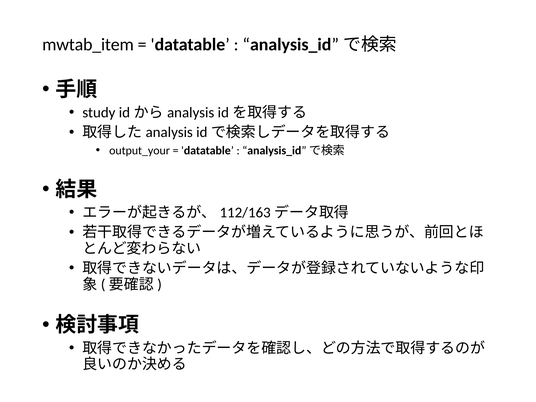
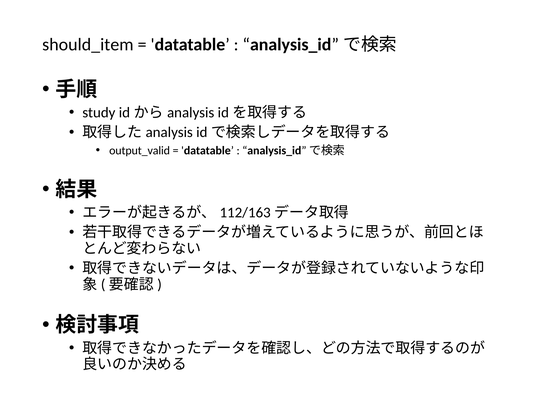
mwtab_item: mwtab_item -> should_item
output_your: output_your -> output_valid
